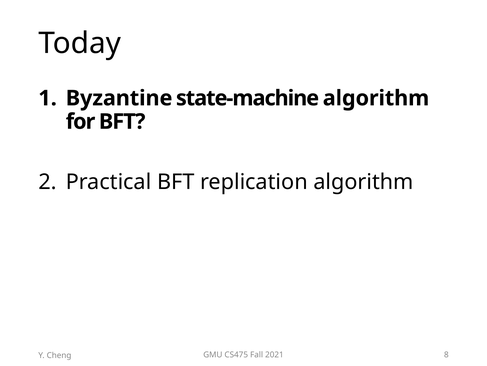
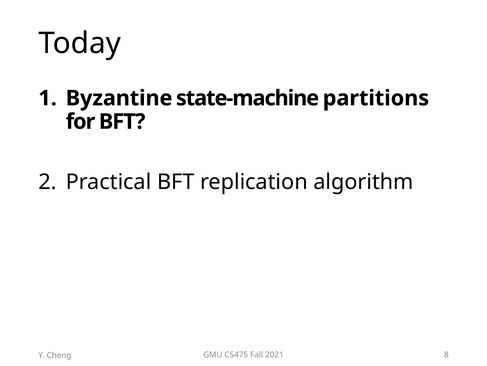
state-machine algorithm: algorithm -> partitions
